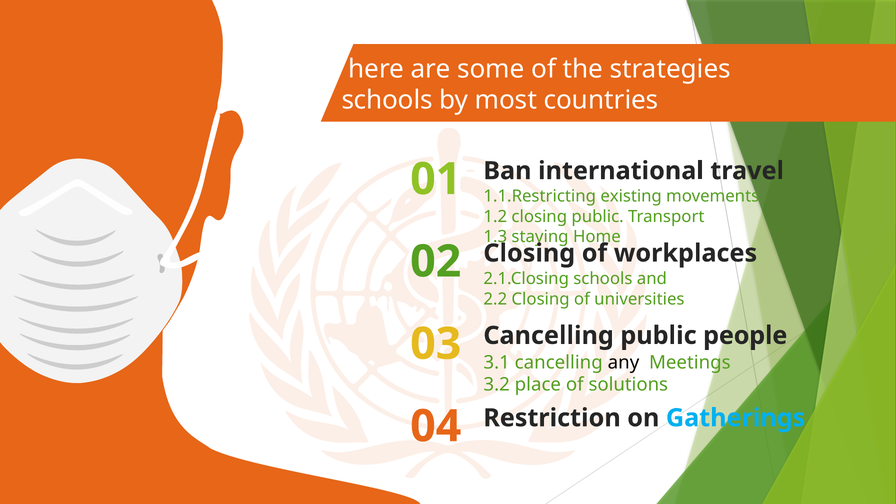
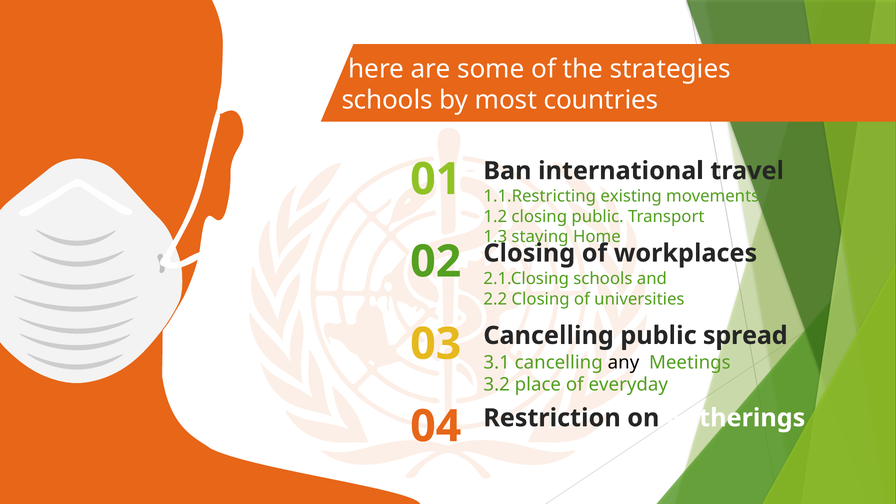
people: people -> spread
solutions: solutions -> everyday
Gatherings colour: light blue -> white
